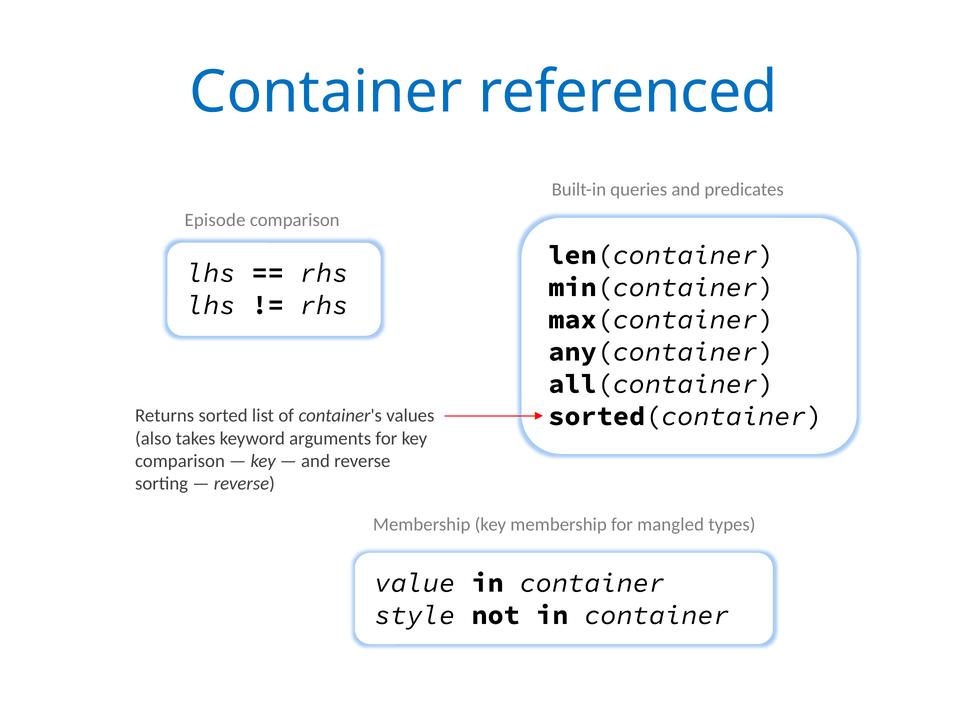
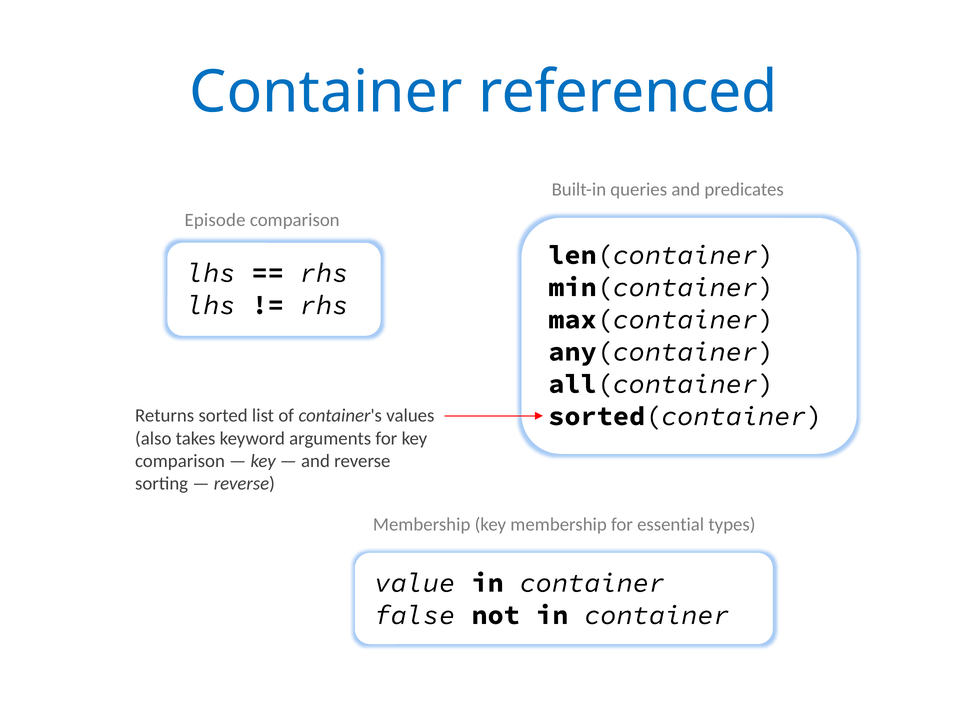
mangled: mangled -> essential
style: style -> false
